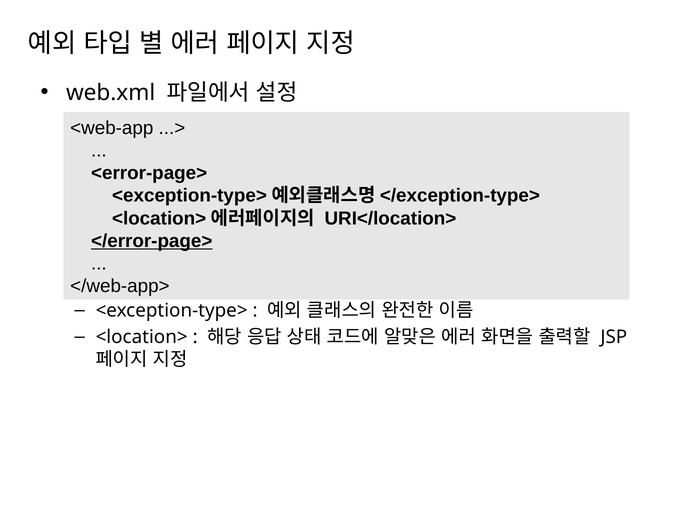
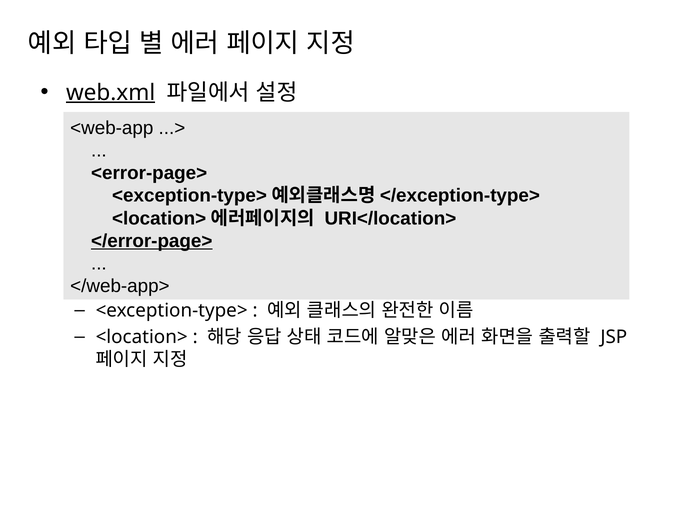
web.xml underline: none -> present
